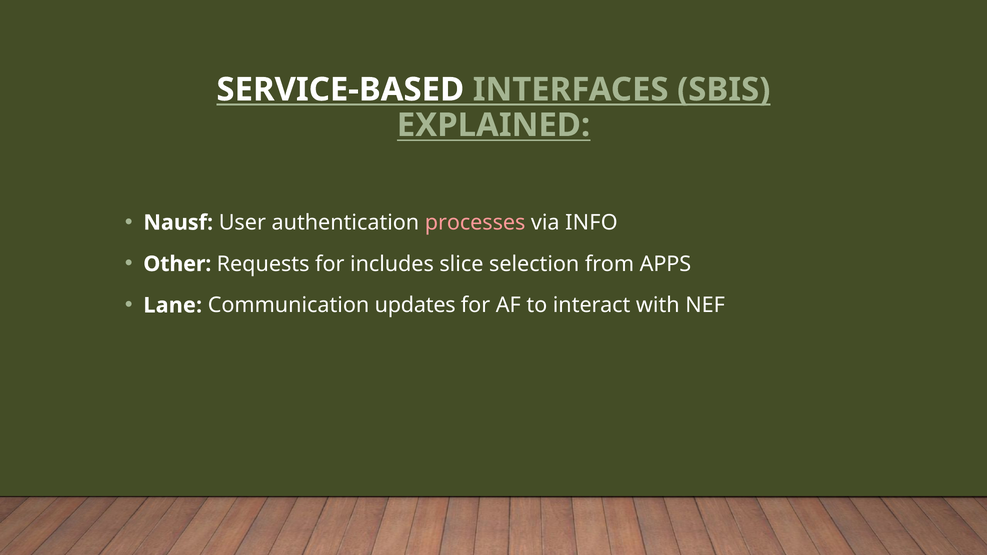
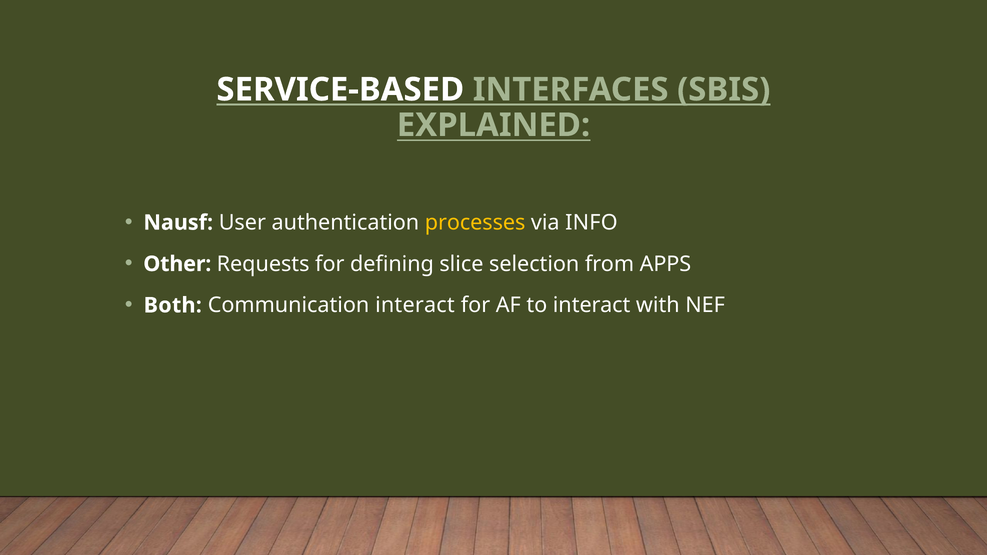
processes colour: pink -> yellow
includes: includes -> defining
Lane: Lane -> Both
Communication updates: updates -> interact
